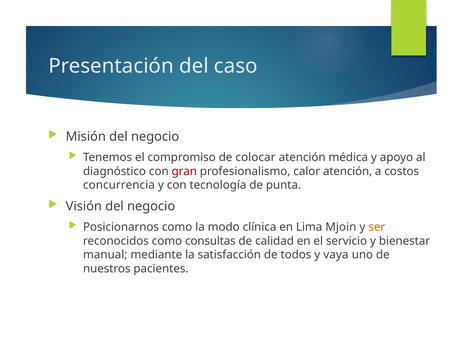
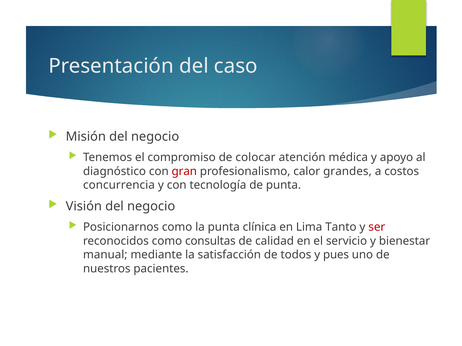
calor atención: atención -> grandes
la modo: modo -> punta
Mjoin: Mjoin -> Tanto
ser colour: orange -> red
vaya: vaya -> pues
